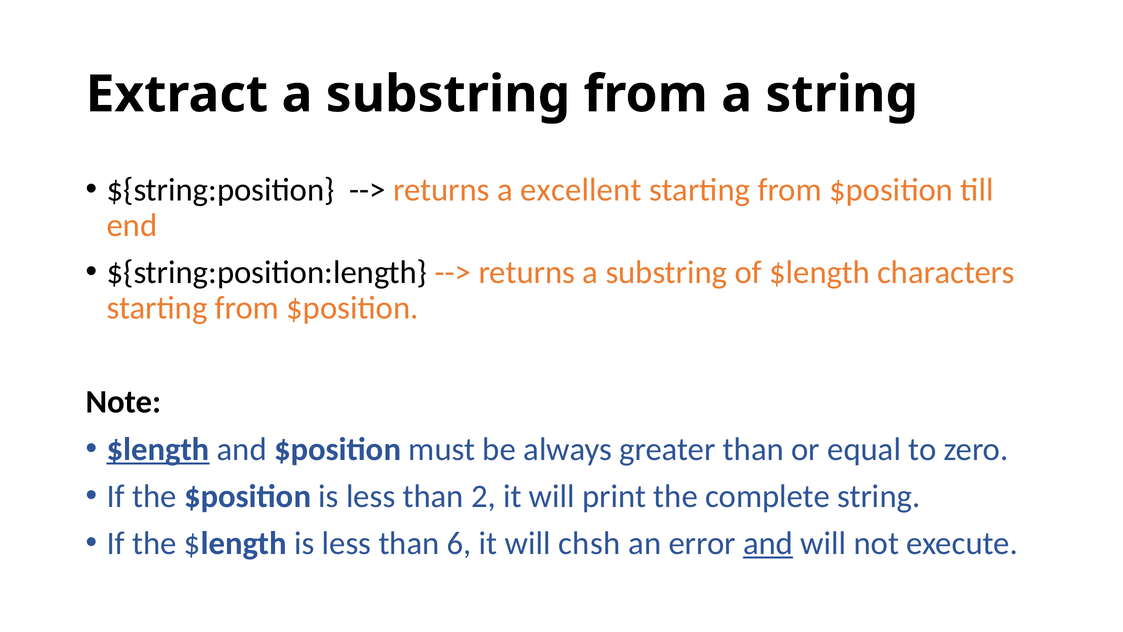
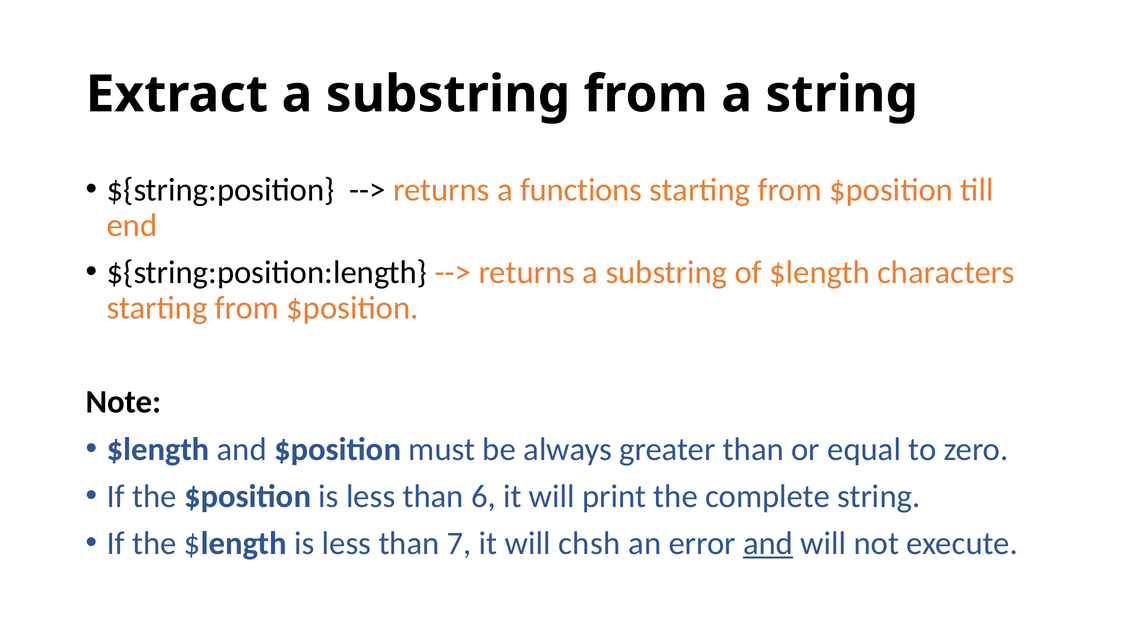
excellent: excellent -> functions
$length at (158, 449) underline: present -> none
2: 2 -> 6
6: 6 -> 7
